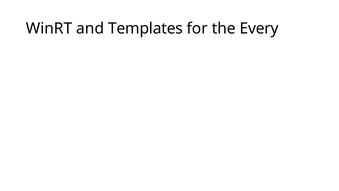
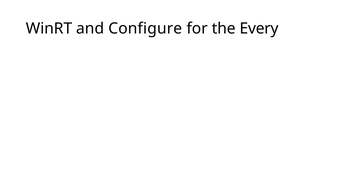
Templates: Templates -> Configure
